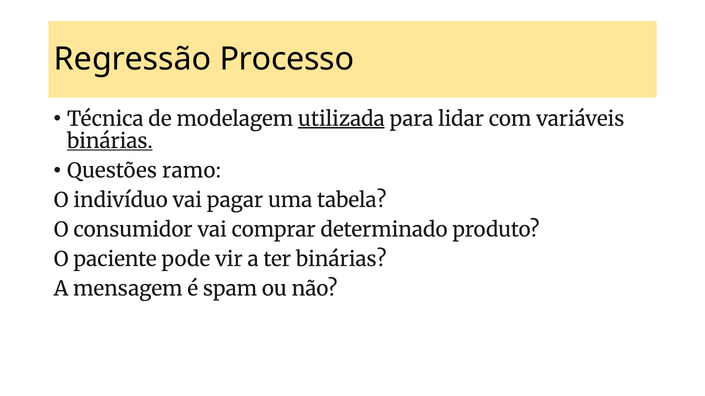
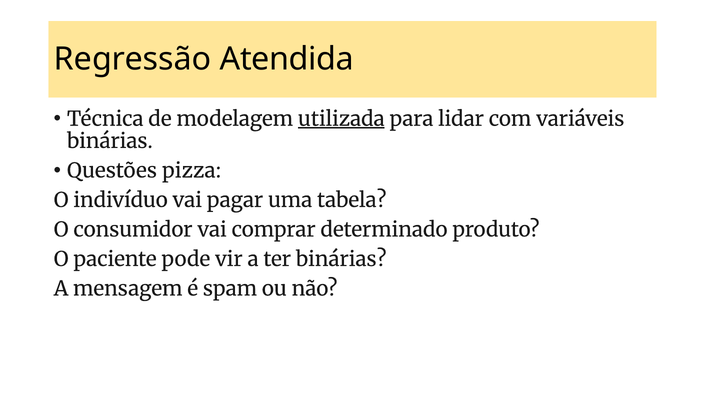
Processo: Processo -> Atendida
binárias at (110, 141) underline: present -> none
ramo: ramo -> pizza
